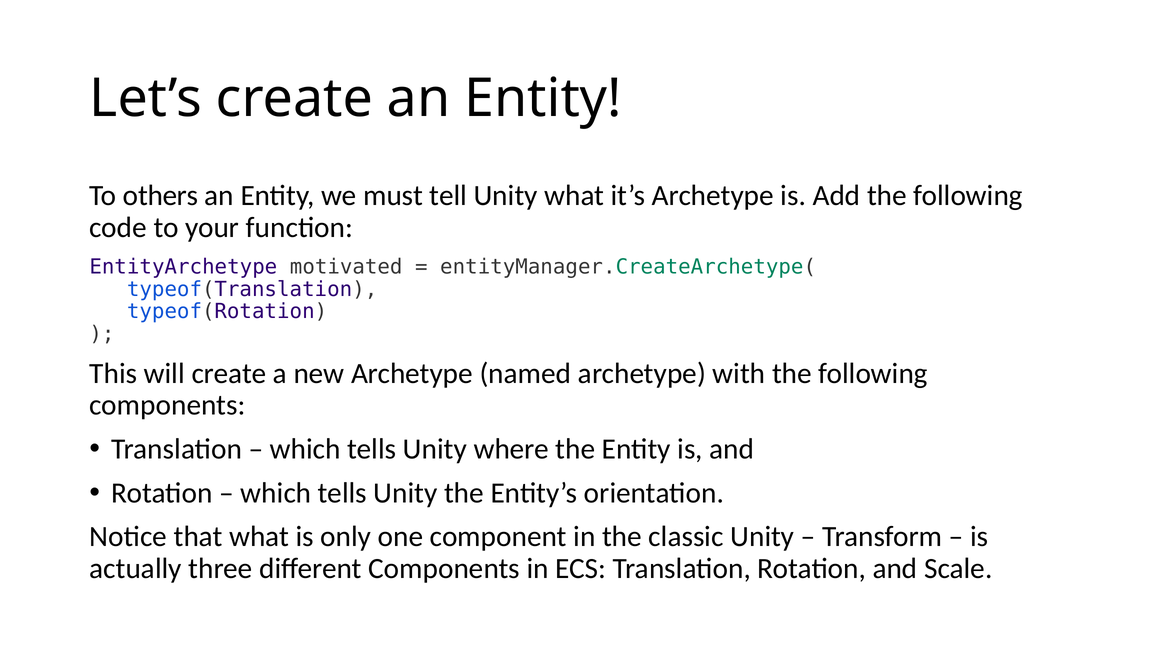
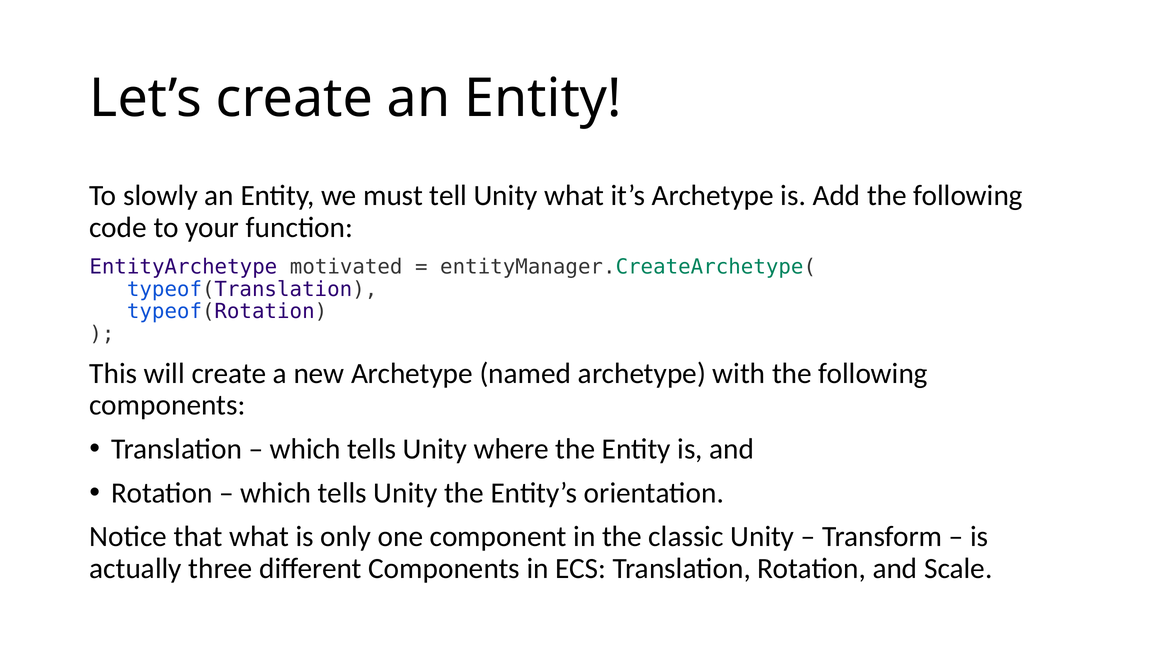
others: others -> slowly
